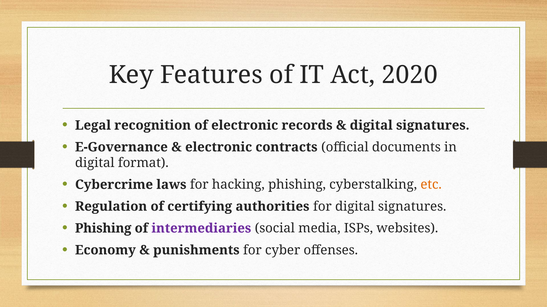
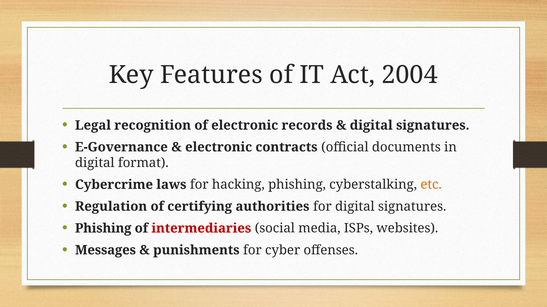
2020: 2020 -> 2004
intermediaries colour: purple -> red
Economy: Economy -> Messages
